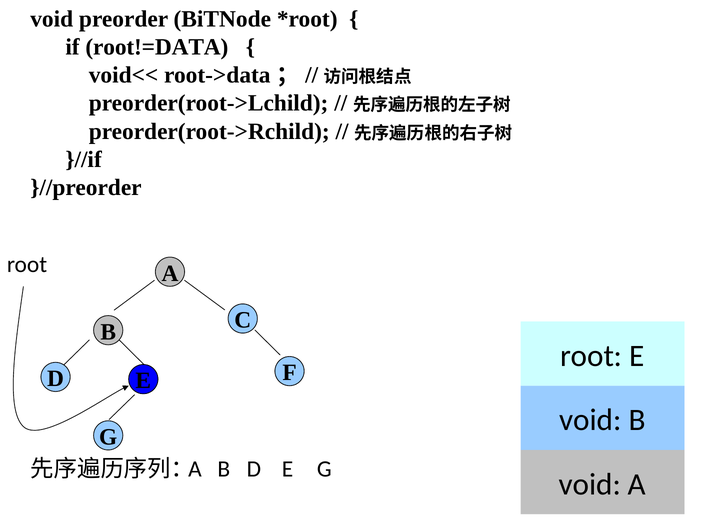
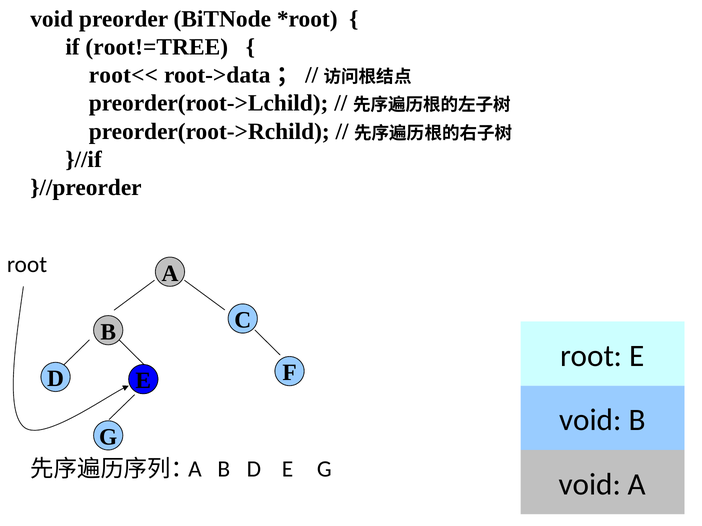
root!=DATA: root!=DATA -> root!=TREE
void<<: void<< -> root<<
